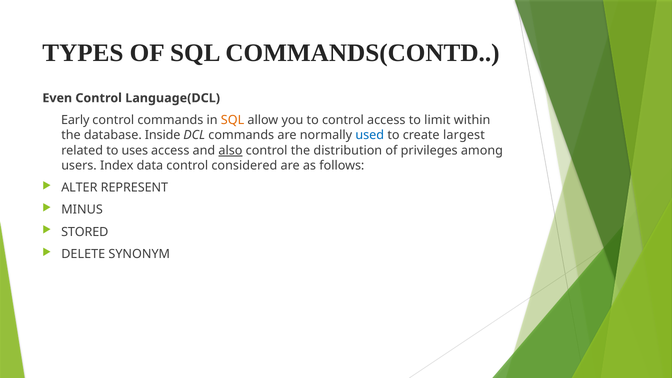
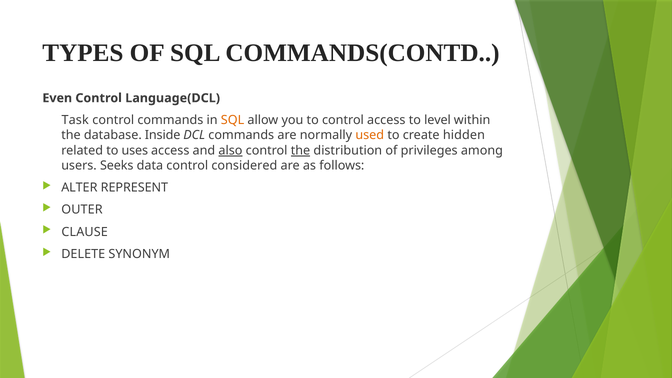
Early: Early -> Task
limit: limit -> level
used colour: blue -> orange
largest: largest -> hidden
the at (301, 150) underline: none -> present
Index: Index -> Seeks
MINUS: MINUS -> OUTER
STORED: STORED -> CLAUSE
